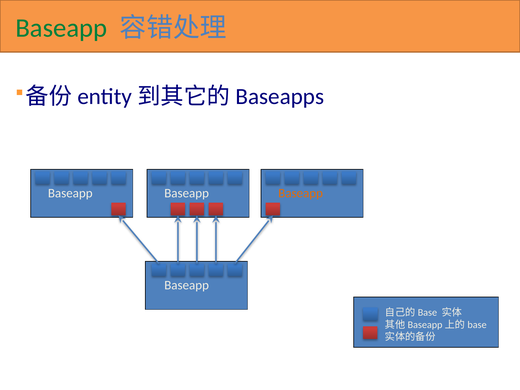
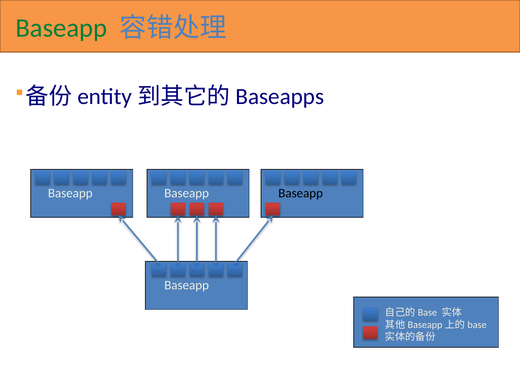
Baseapp at (301, 193) colour: orange -> black
